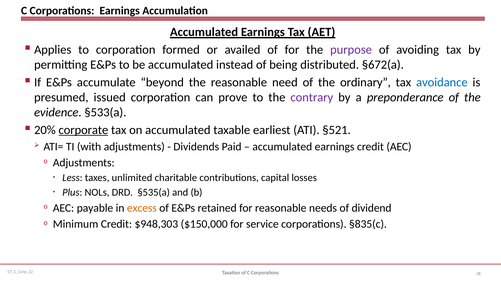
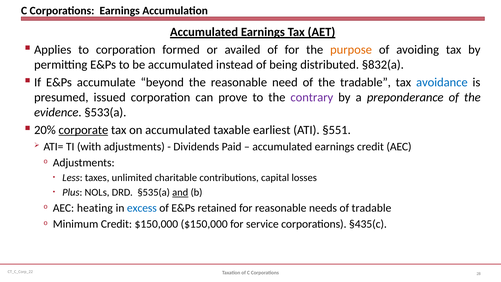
purpose colour: purple -> orange
§672(a: §672(a -> §832(a
the ordinary: ordinary -> tradable
§521: §521 -> §551
and underline: none -> present
payable: payable -> heating
excess colour: orange -> blue
of dividend: dividend -> tradable
Credit $948,303: $948,303 -> $150,000
§835(c: §835(c -> §435(c
